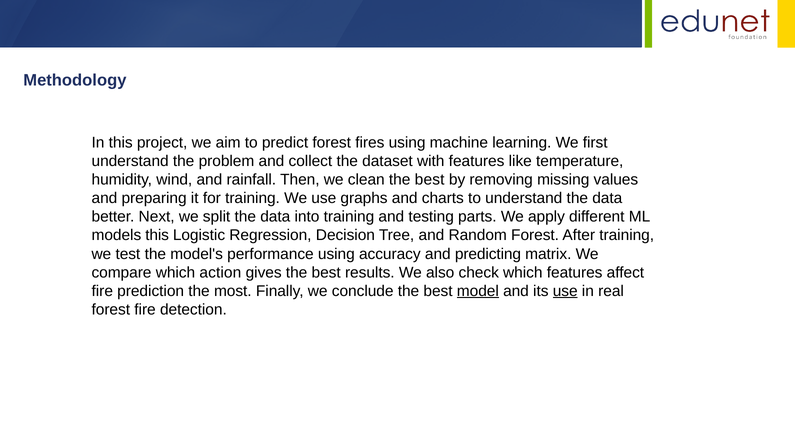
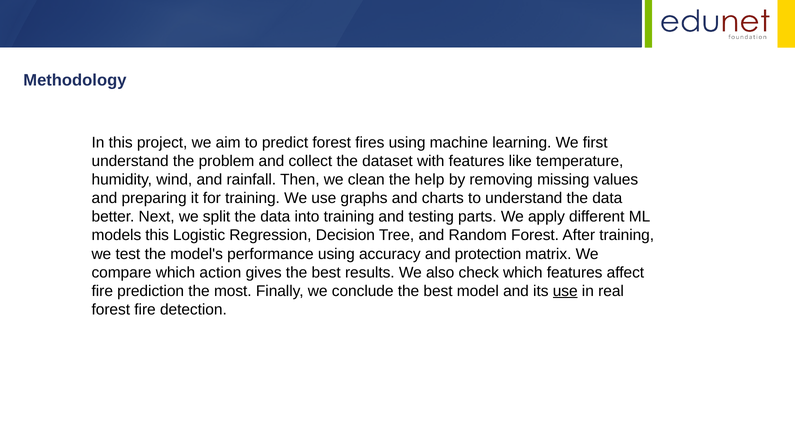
clean the best: best -> help
predicting: predicting -> protection
model underline: present -> none
